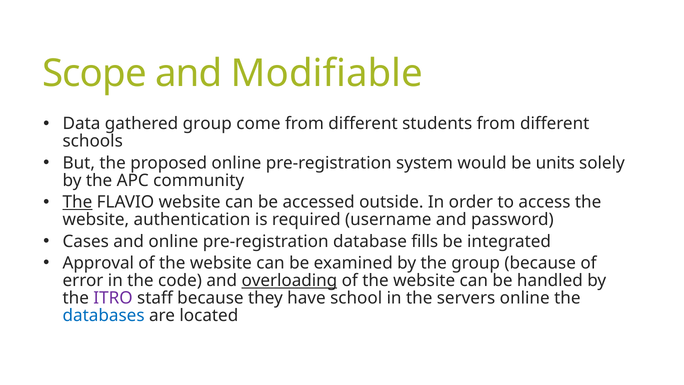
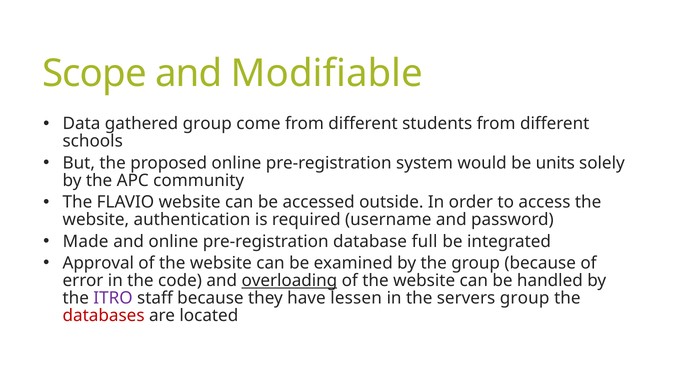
The at (77, 202) underline: present -> none
Cases: Cases -> Made
fills: fills -> full
school: school -> lessen
servers online: online -> group
databases colour: blue -> red
